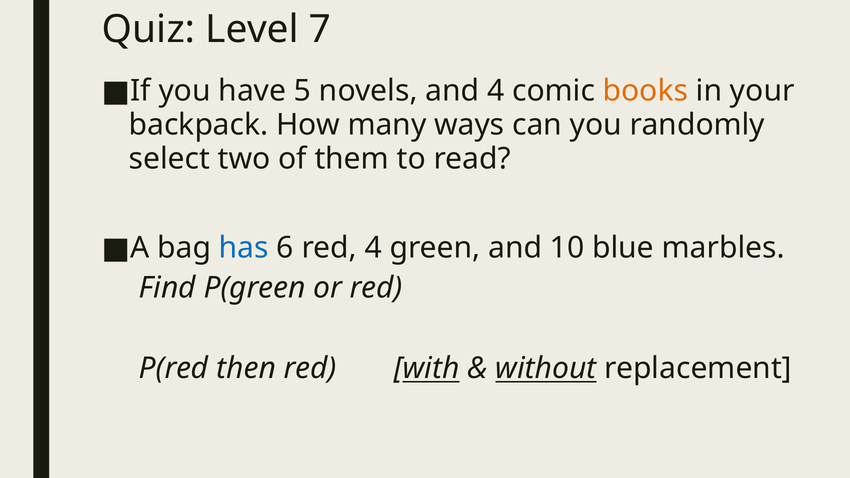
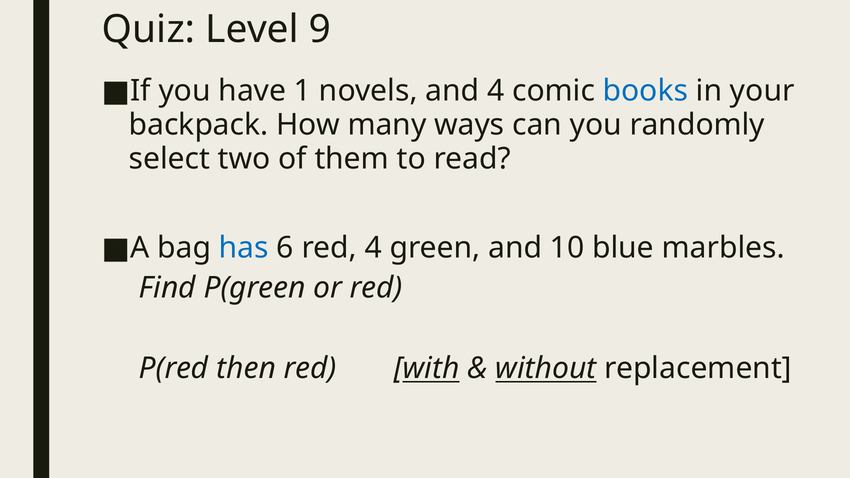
7: 7 -> 9
5: 5 -> 1
books colour: orange -> blue
